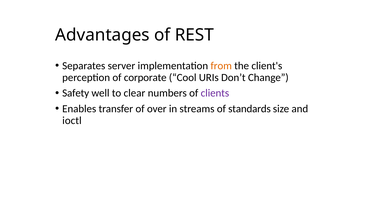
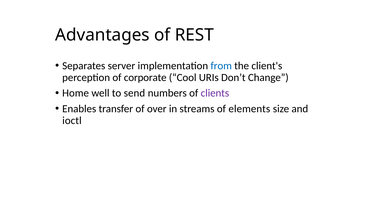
from colour: orange -> blue
Safety: Safety -> Home
clear: clear -> send
standards: standards -> elements
